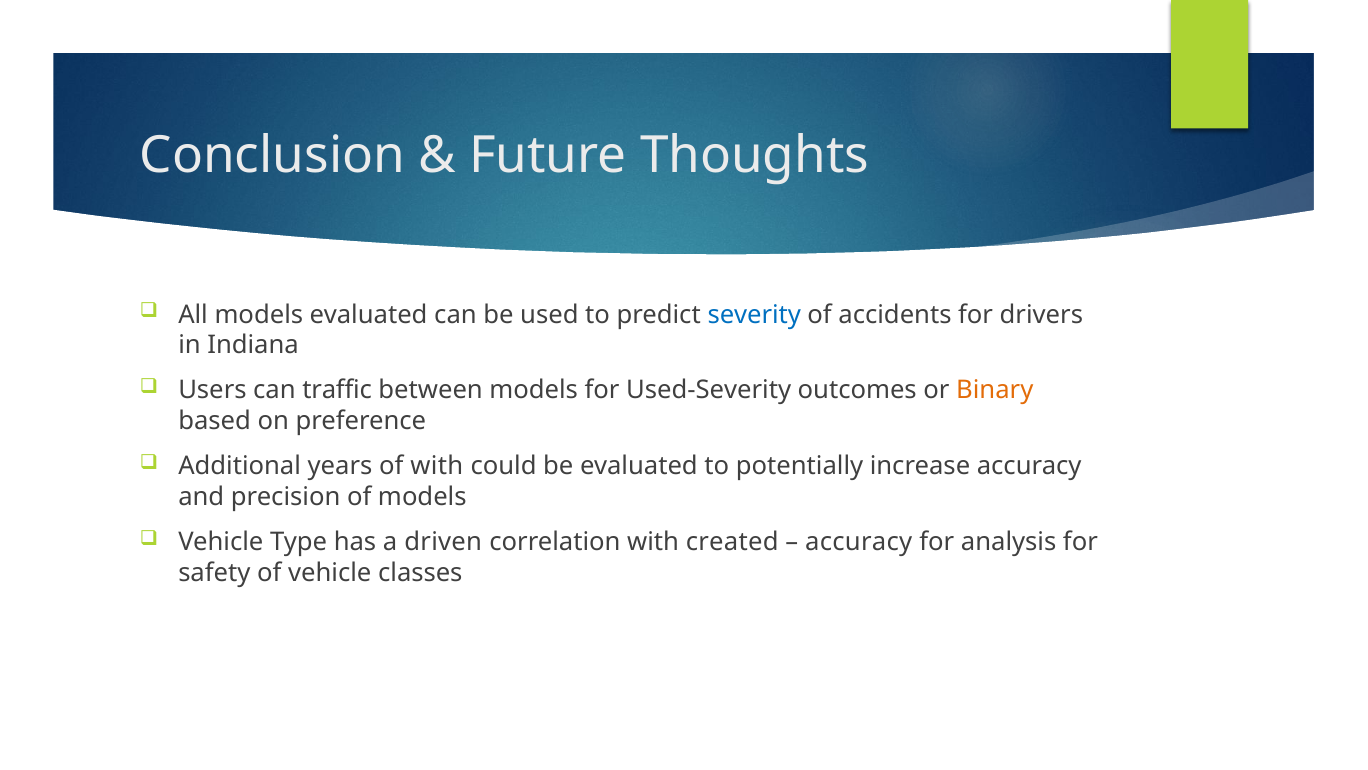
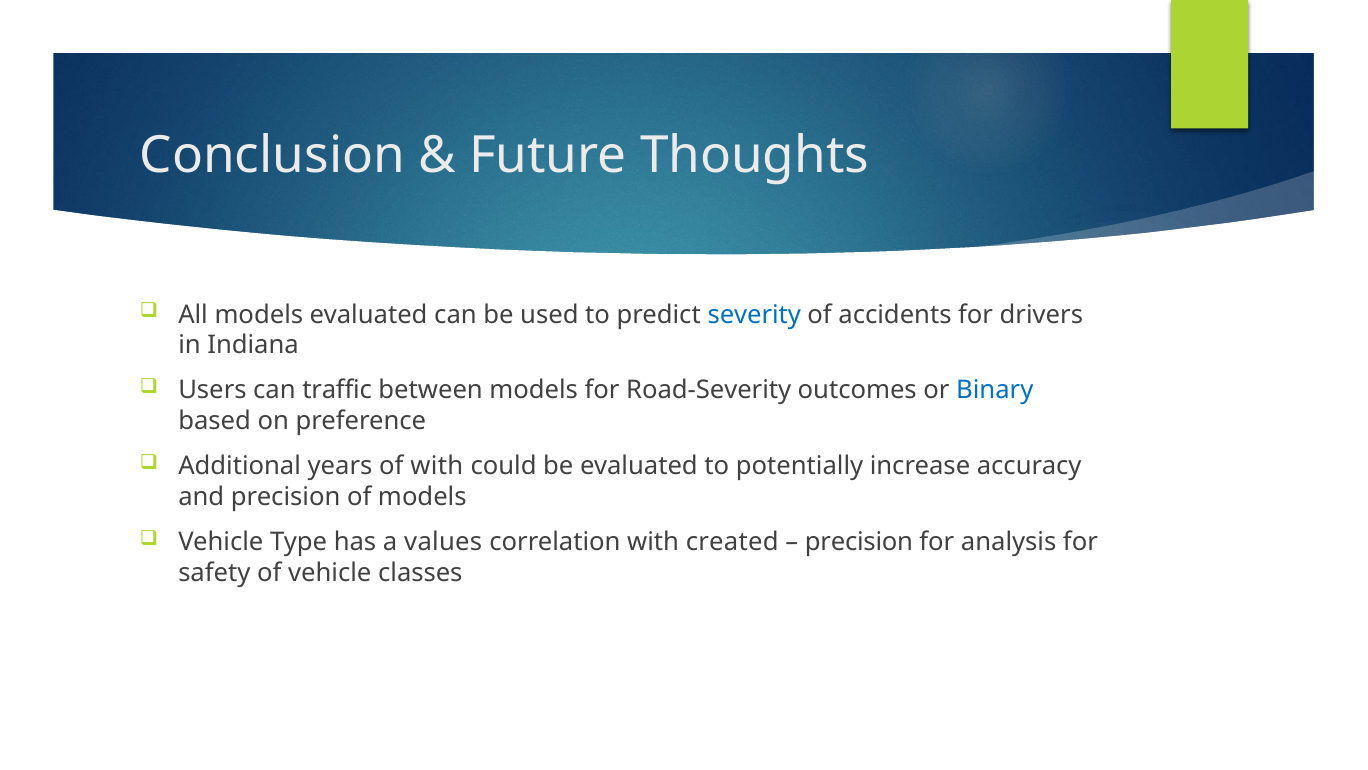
Used-Severity: Used-Severity -> Road-Severity
Binary colour: orange -> blue
driven: driven -> values
accuracy at (859, 542): accuracy -> precision
